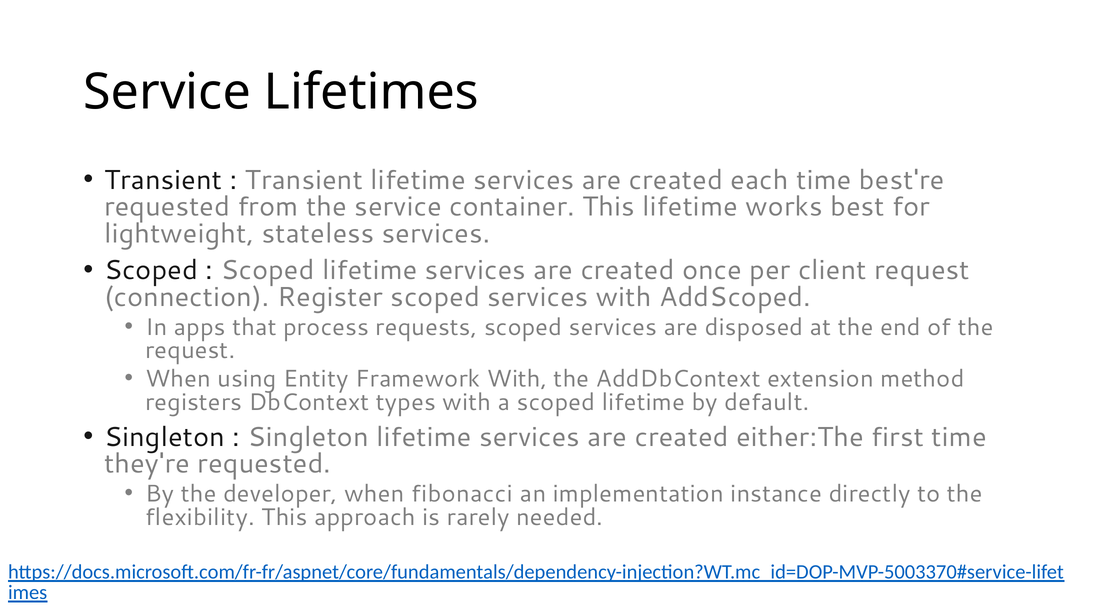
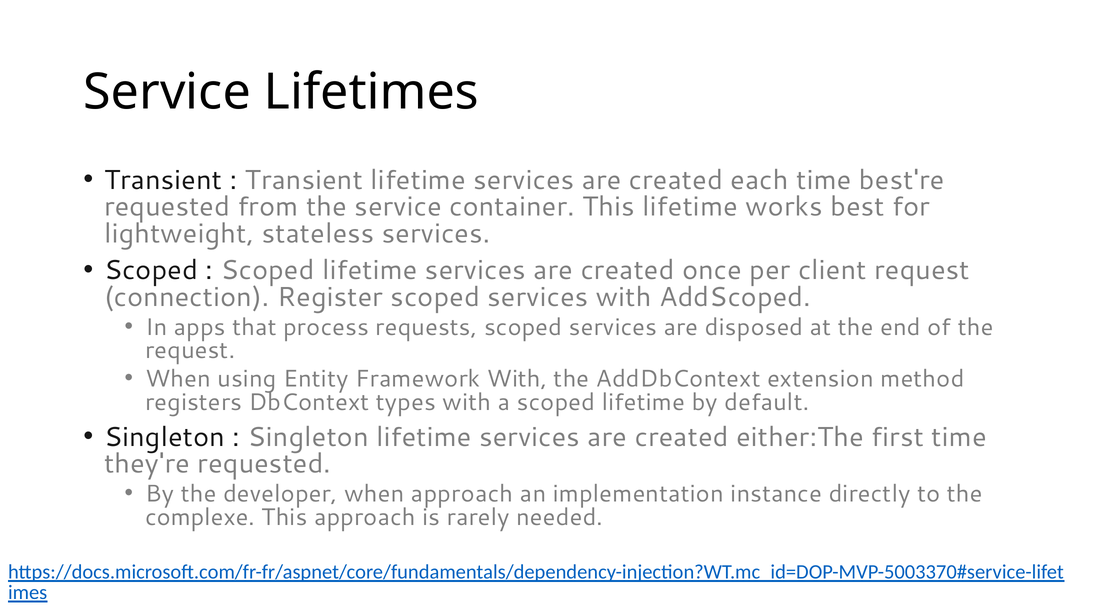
when fibonacci: fibonacci -> approach
flexibility: flexibility -> complexe
